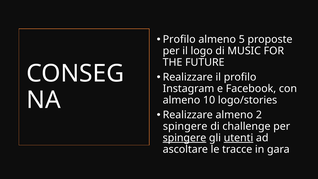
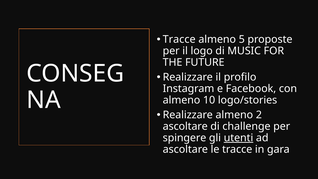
Profilo at (179, 39): Profilo -> Tracce
spingere at (185, 126): spingere -> ascoltare
spingere at (184, 138) underline: present -> none
